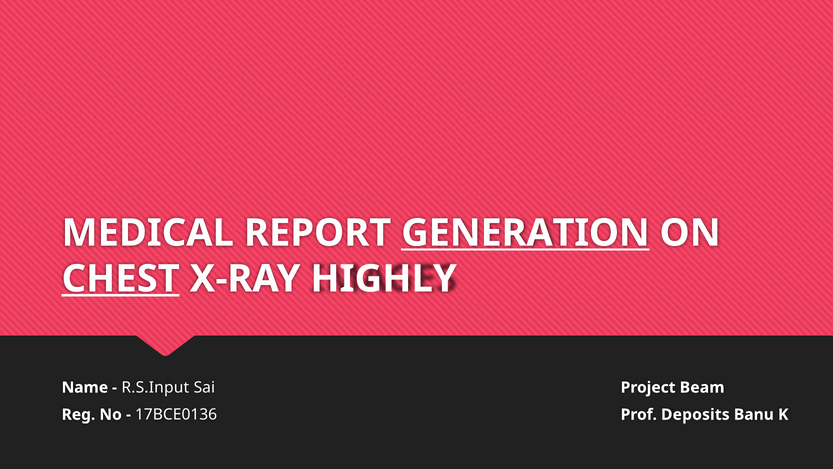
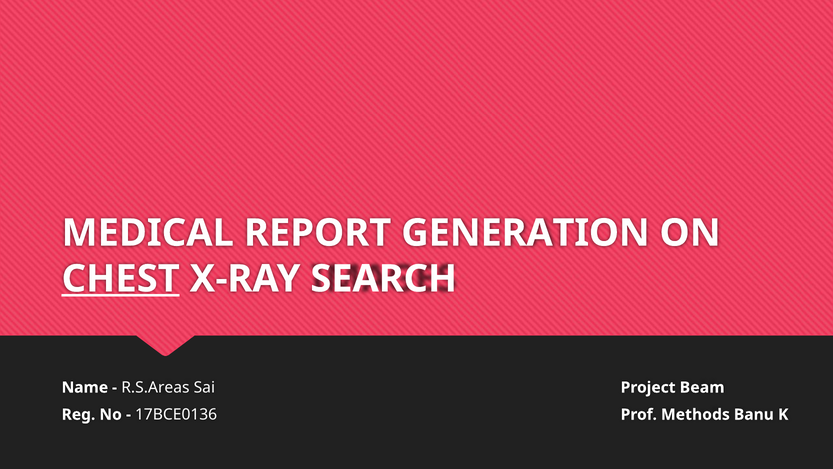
GENERATION underline: present -> none
HIGHLY: HIGHLY -> SEARCH
R.S.Input: R.S.Input -> R.S.Areas
Deposits: Deposits -> Methods
